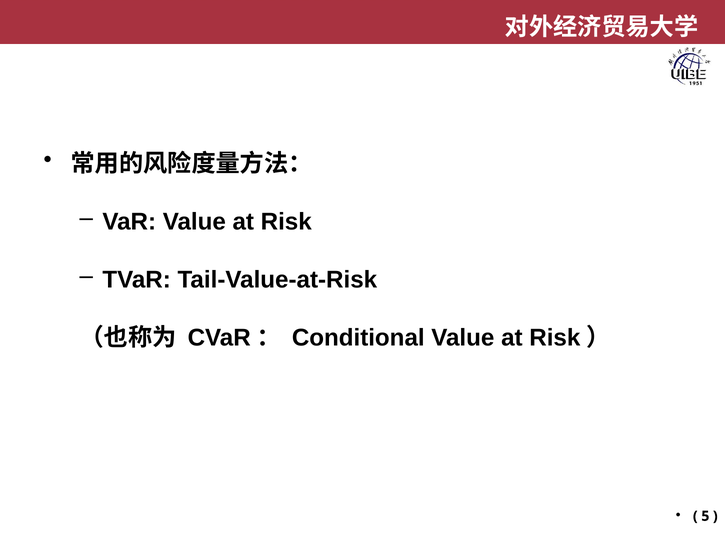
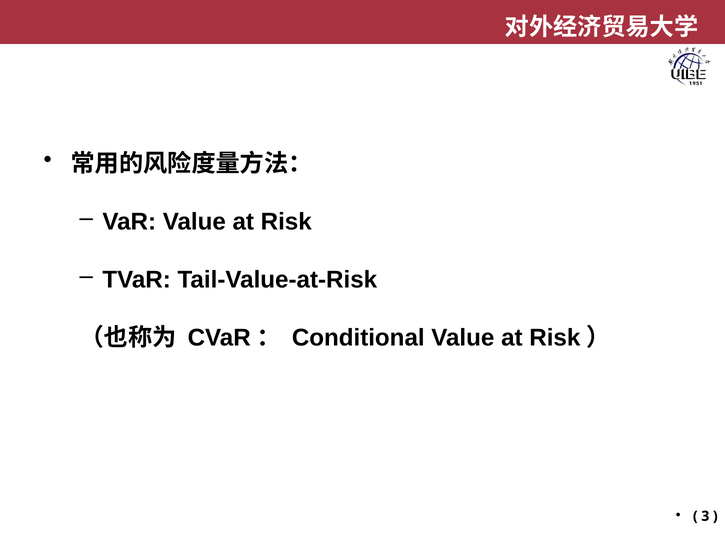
5: 5 -> 3
